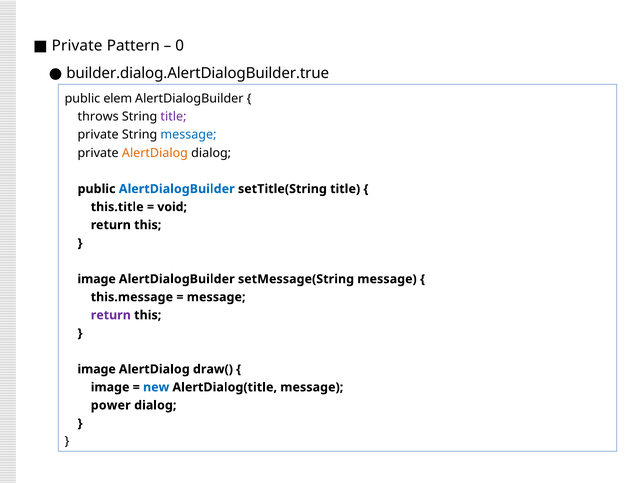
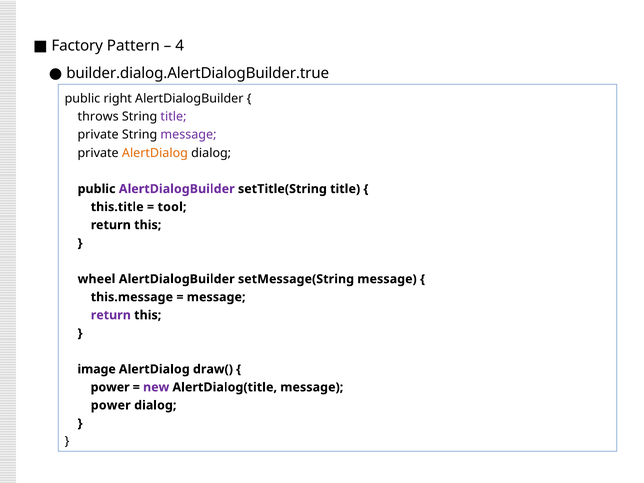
Private at (77, 46): Private -> Factory
0: 0 -> 4
elem: elem -> right
message at (189, 135) colour: blue -> purple
AlertDialogBuilder at (177, 189) colour: blue -> purple
void: void -> tool
image at (97, 279): image -> wheel
image at (110, 387): image -> power
new colour: blue -> purple
